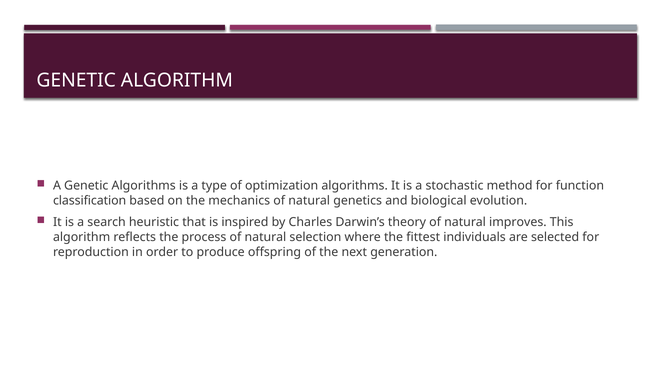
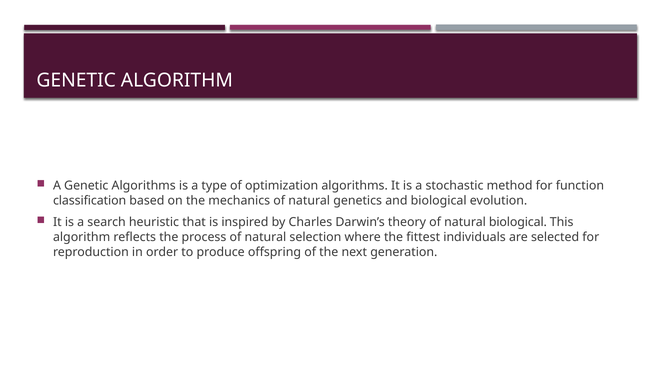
natural improves: improves -> biological
